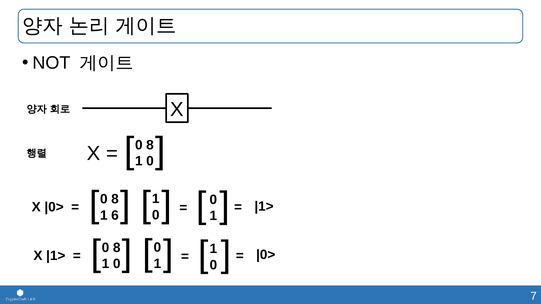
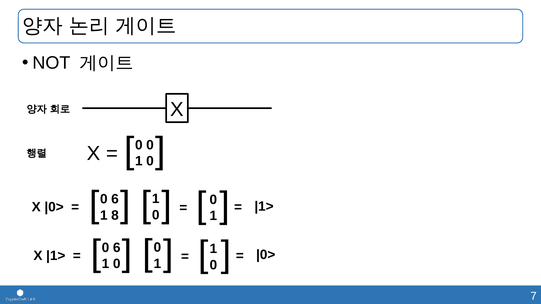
8 at (150, 145): 8 -> 0
8 at (115, 199): 8 -> 6
6: 6 -> 8
8 at (117, 248): 8 -> 6
